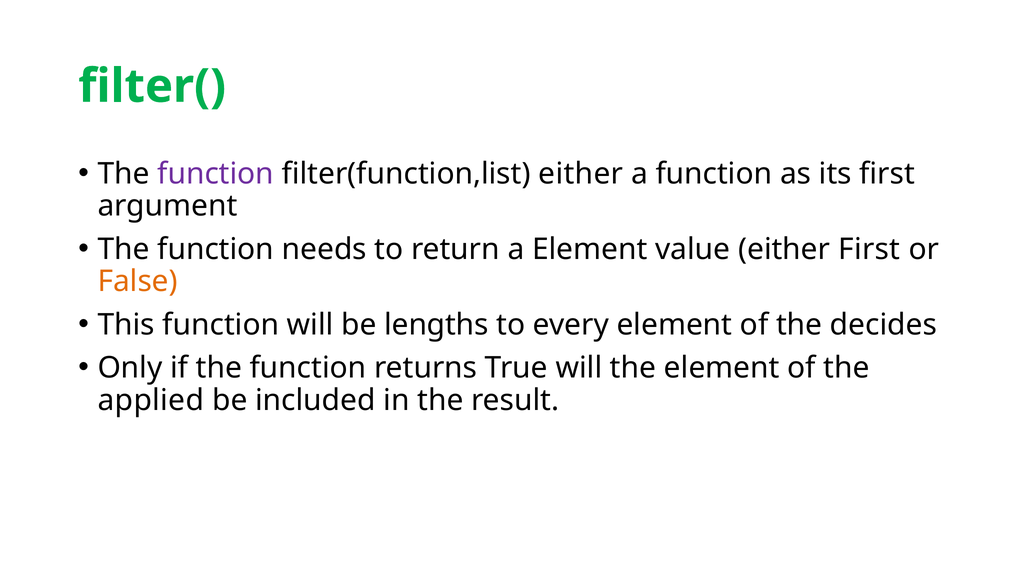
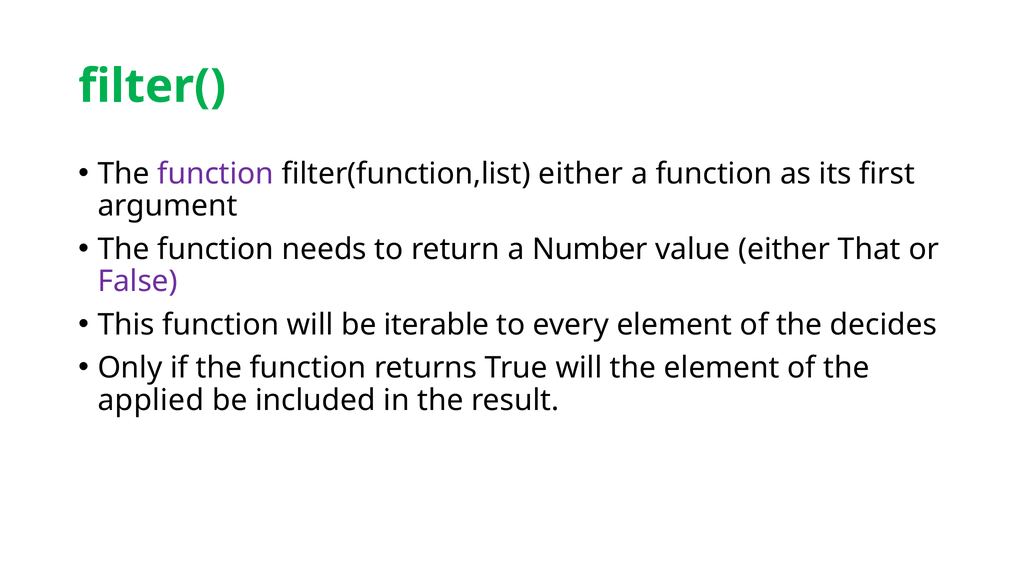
a Element: Element -> Number
either First: First -> That
False colour: orange -> purple
lengths: lengths -> iterable
